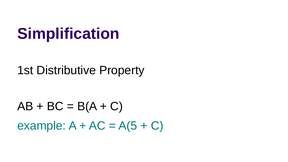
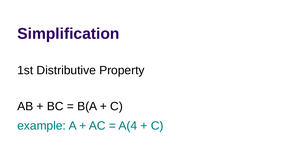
A(5: A(5 -> A(4
